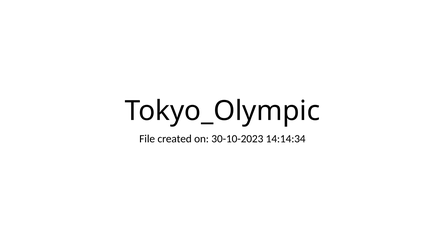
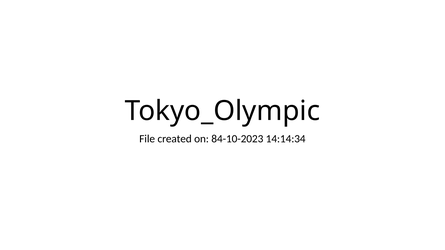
30-10-2023: 30-10-2023 -> 84-10-2023
